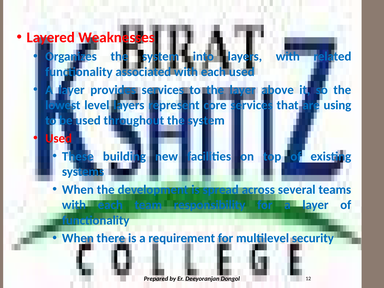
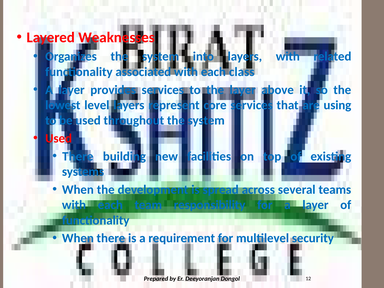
each used: used -> class
These at (78, 156): These -> There
